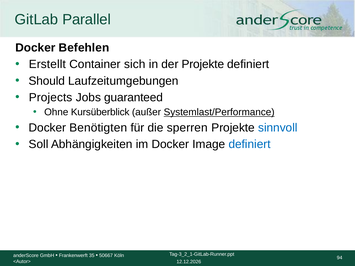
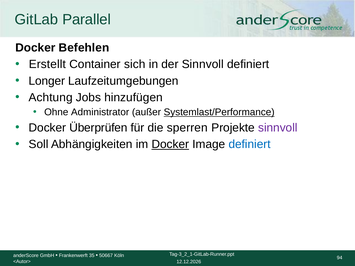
der Projekte: Projekte -> Sinnvoll
Should: Should -> Longer
Projects: Projects -> Achtung
guaranteed: guaranteed -> hinzufügen
Kursüberblick: Kursüberblick -> Administrator
Benötigten: Benötigten -> Überprüfen
sinnvoll at (278, 128) colour: blue -> purple
Docker at (170, 144) underline: none -> present
